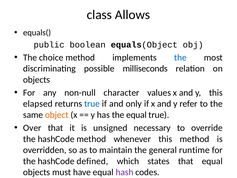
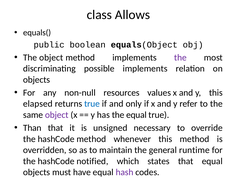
The choice: choice -> object
the at (180, 57) colour: blue -> purple
possible milliseconds: milliseconds -> implements
character: character -> resources
object at (57, 115) colour: orange -> purple
Over: Over -> Than
defined: defined -> notified
